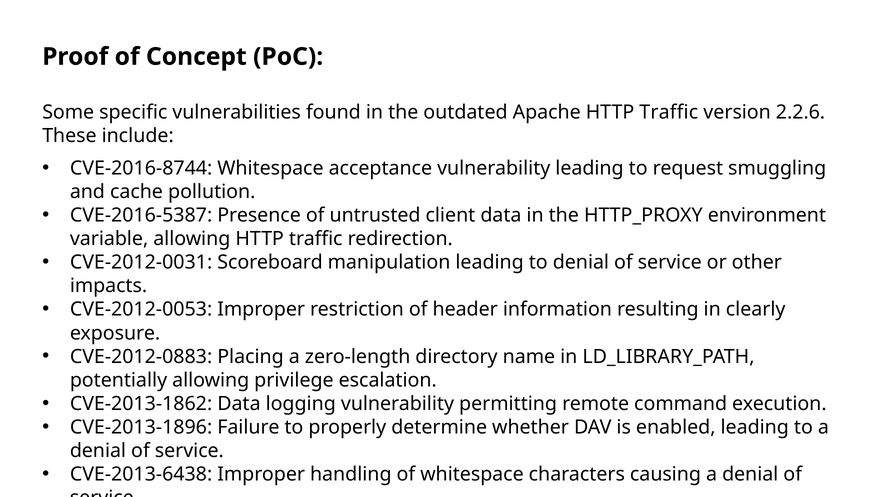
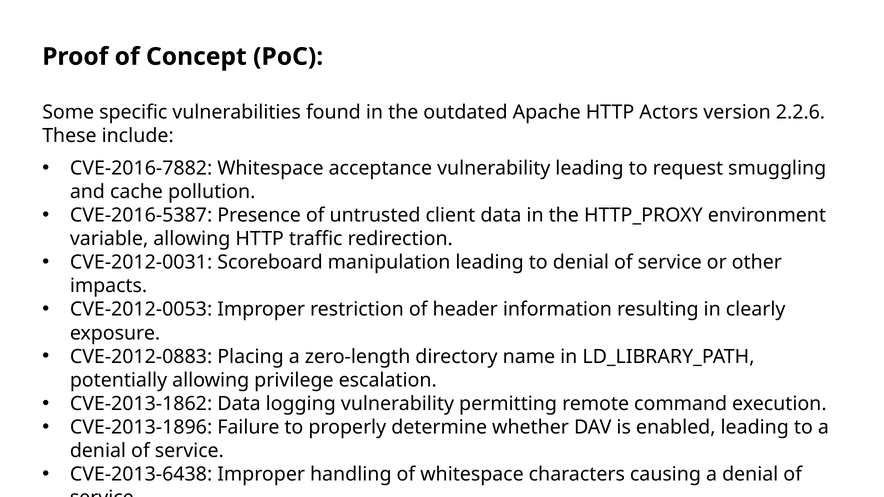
Apache HTTP Traffic: Traffic -> Actors
CVE-2016-8744: CVE-2016-8744 -> CVE-2016-7882
